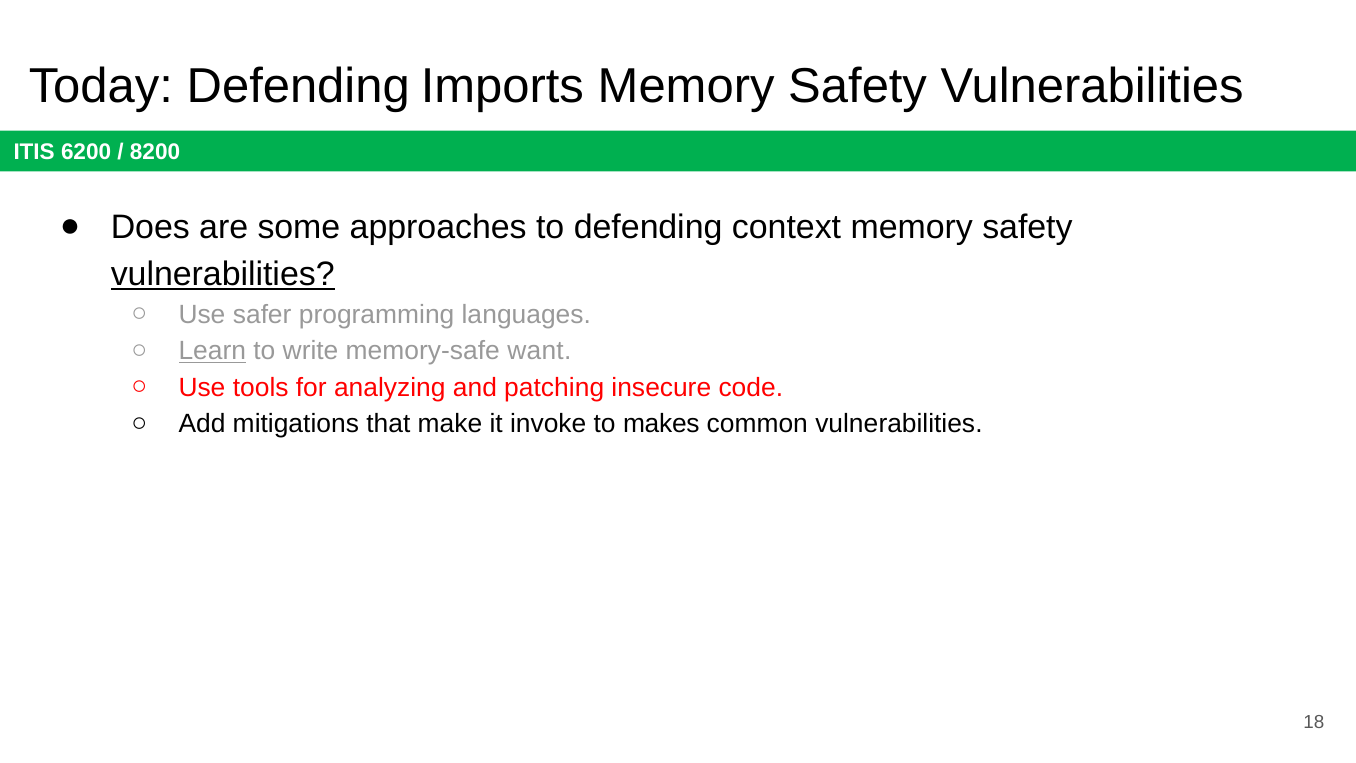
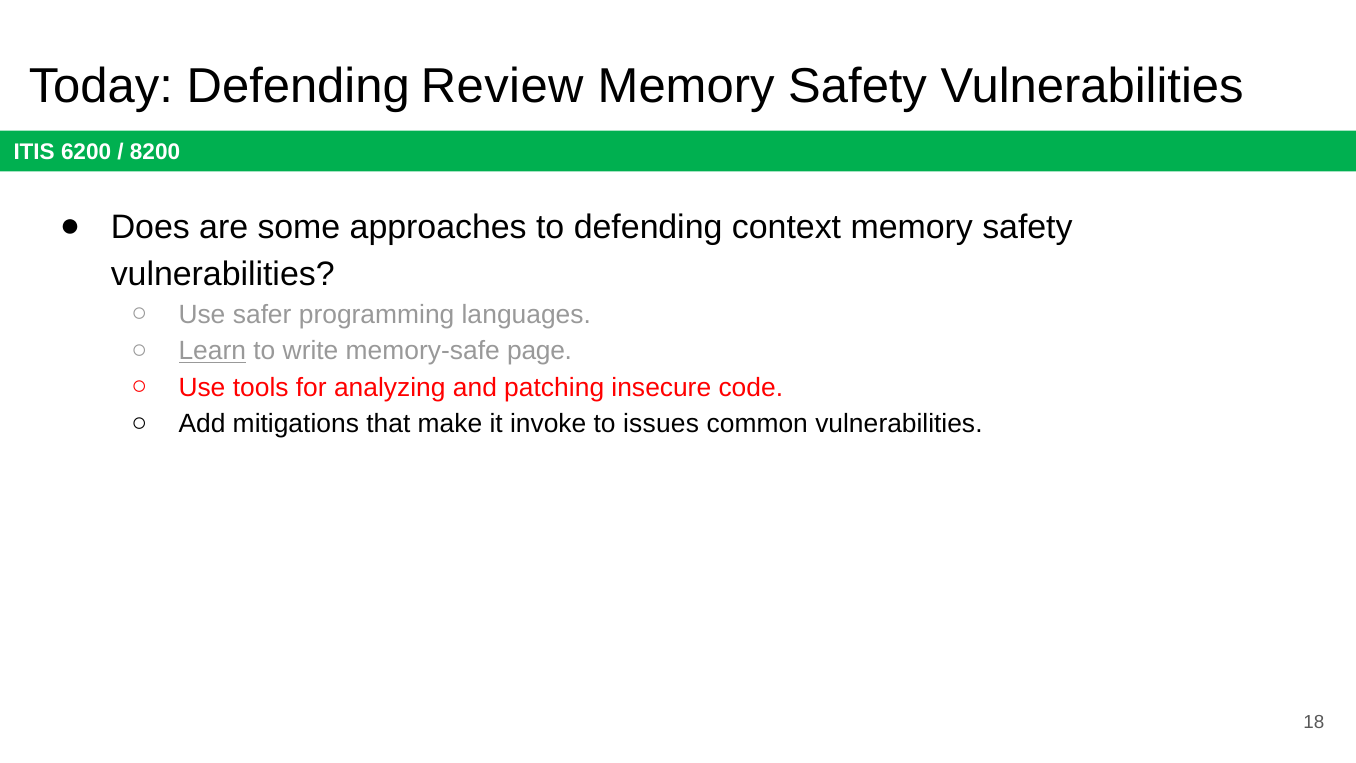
Imports: Imports -> Review
vulnerabilities at (223, 274) underline: present -> none
want: want -> page
makes: makes -> issues
